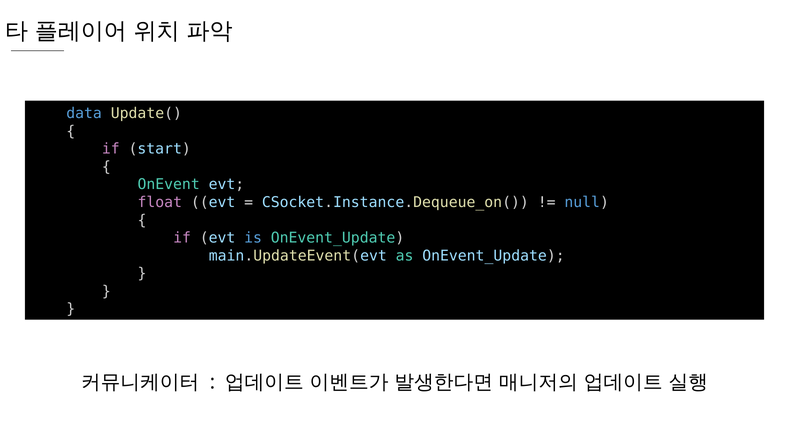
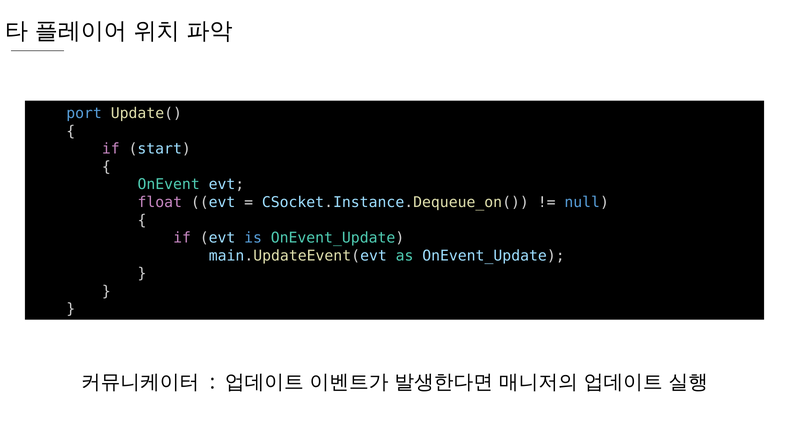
data: data -> port
